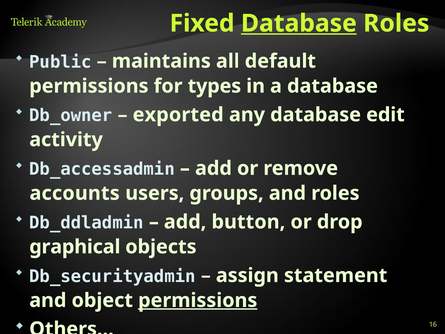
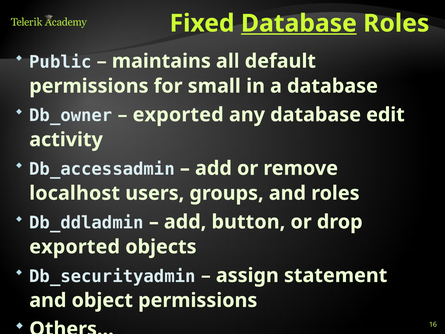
types: types -> small
accounts: accounts -> localhost
graphical at (75, 247): graphical -> exported
permissions at (198, 300) underline: present -> none
